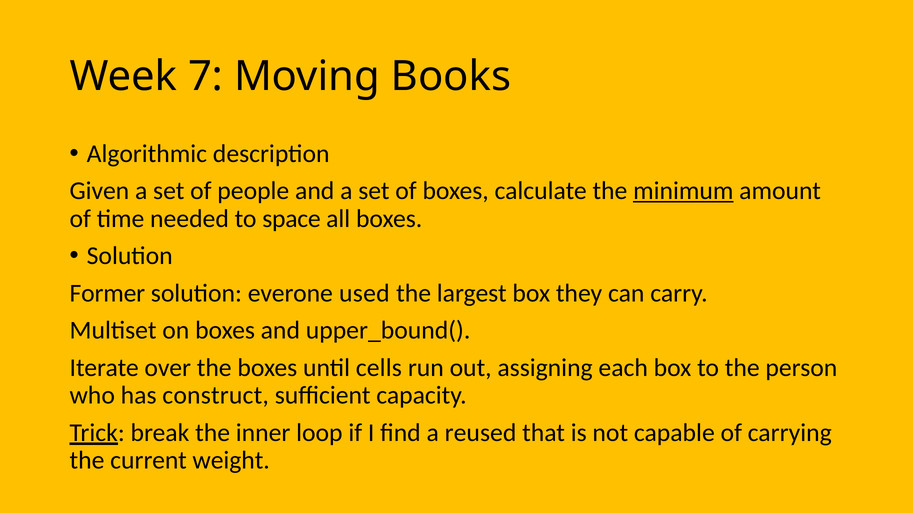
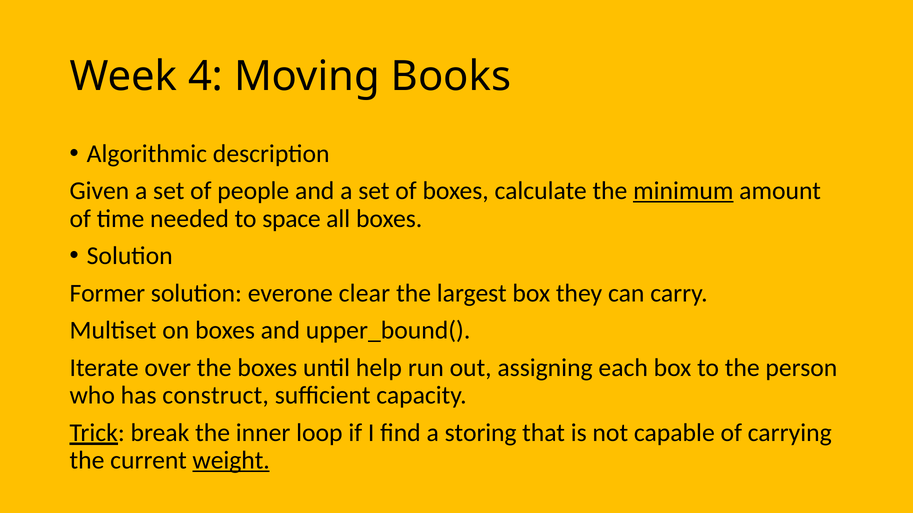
7: 7 -> 4
used: used -> clear
cells: cells -> help
reused: reused -> storing
weight underline: none -> present
